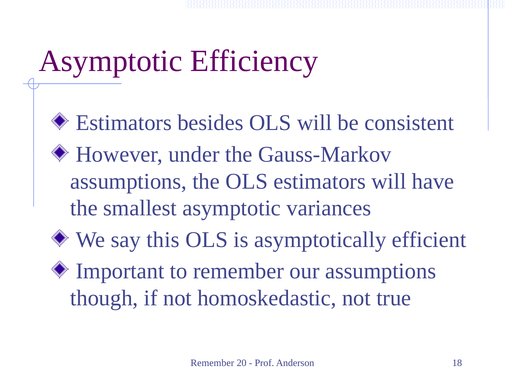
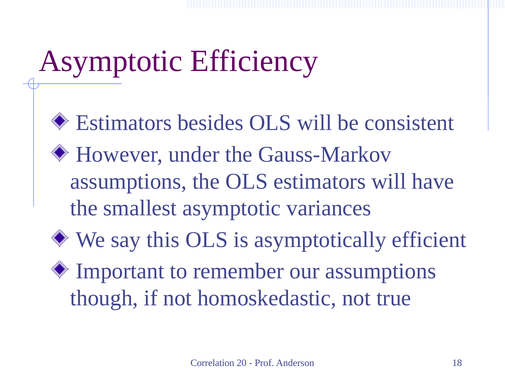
Remember at (212, 363): Remember -> Correlation
